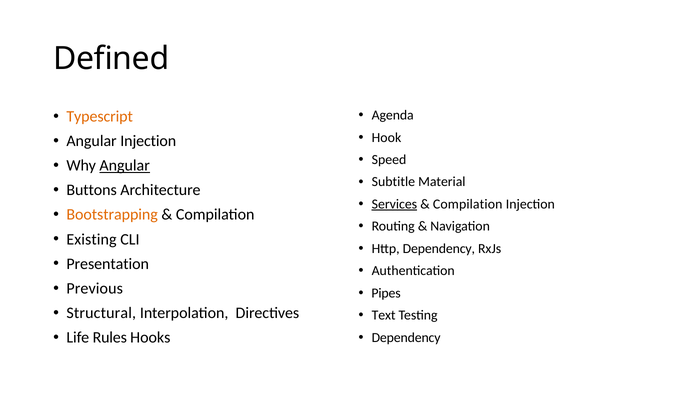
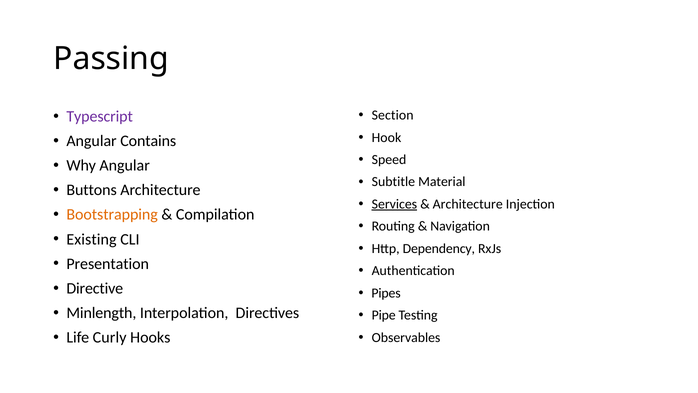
Defined: Defined -> Passing
Agenda: Agenda -> Section
Typescript colour: orange -> purple
Angular Injection: Injection -> Contains
Angular at (125, 165) underline: present -> none
Compilation at (468, 204): Compilation -> Architecture
Previous: Previous -> Directive
Structural: Structural -> Minlength
Text: Text -> Pipe
Rules: Rules -> Curly
Dependency at (406, 337): Dependency -> Observables
